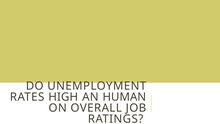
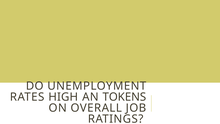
HUMAN: HUMAN -> TOKENS
